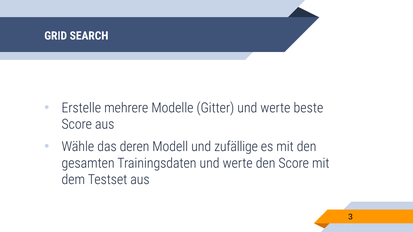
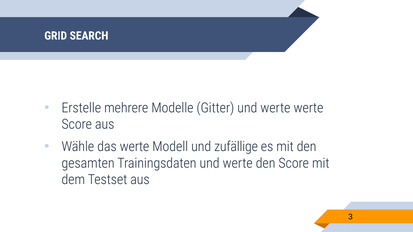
werte beste: beste -> werte
das deren: deren -> werte
